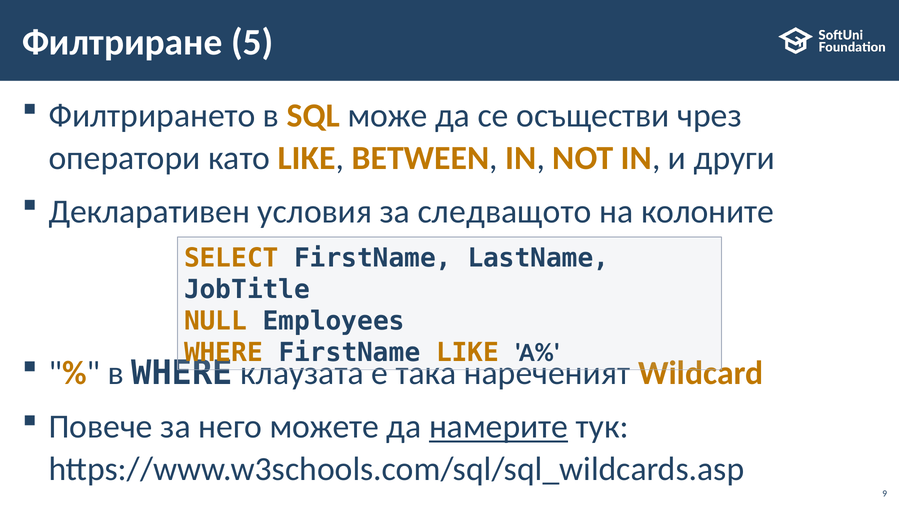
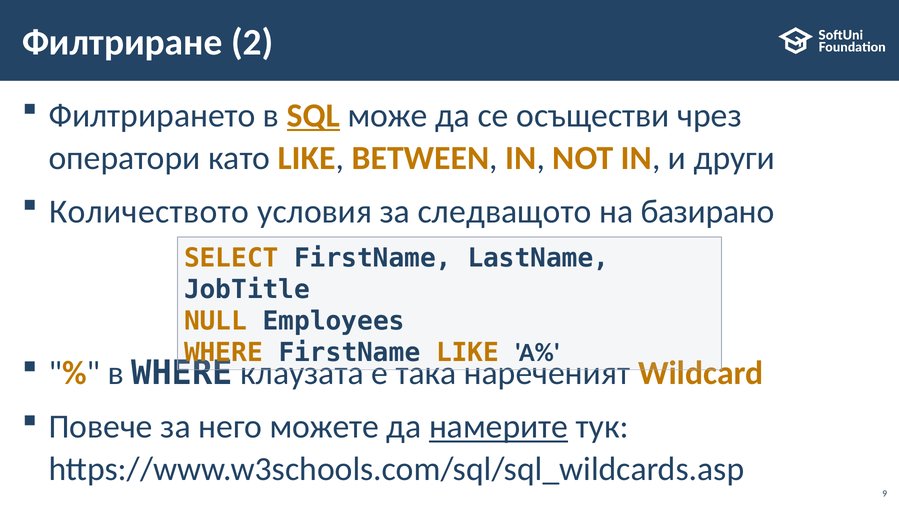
5: 5 -> 2
SQL underline: none -> present
Декларативен: Декларативен -> Количеството
колоните: колоните -> базирано
